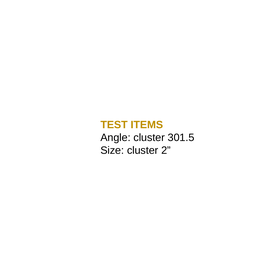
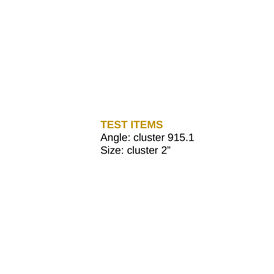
301.5: 301.5 -> 915.1
